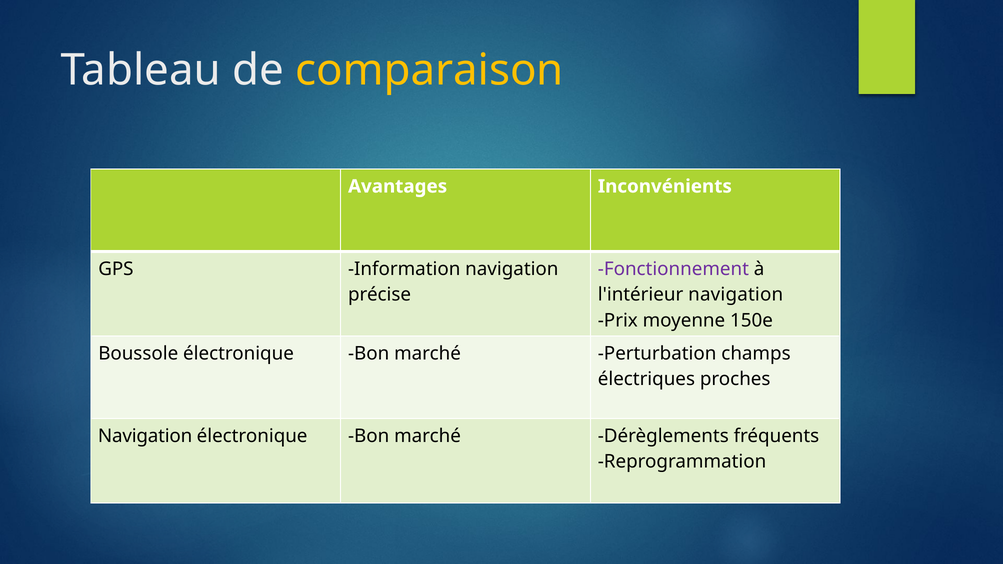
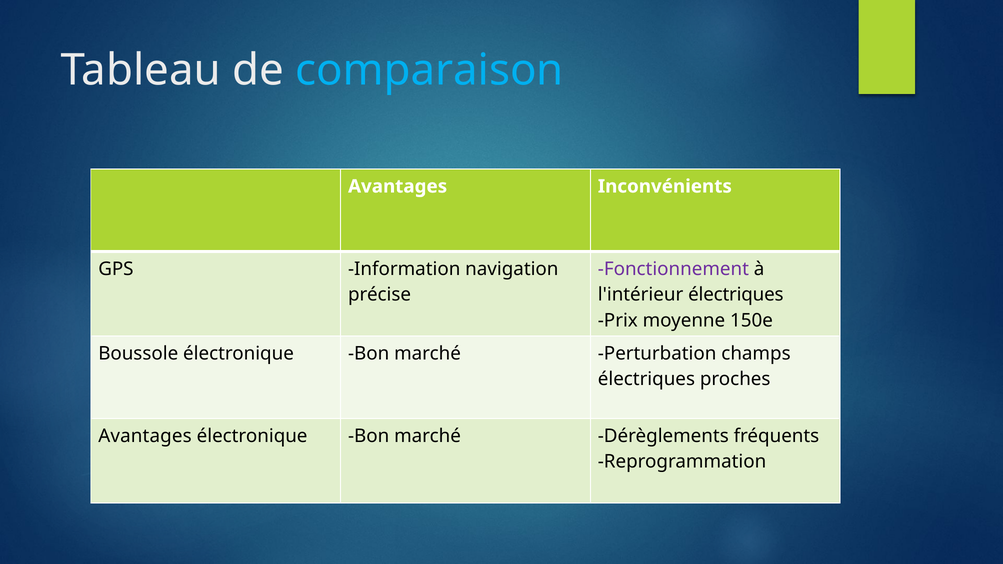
comparaison colour: yellow -> light blue
l'intérieur navigation: navigation -> électriques
Navigation at (145, 436): Navigation -> Avantages
